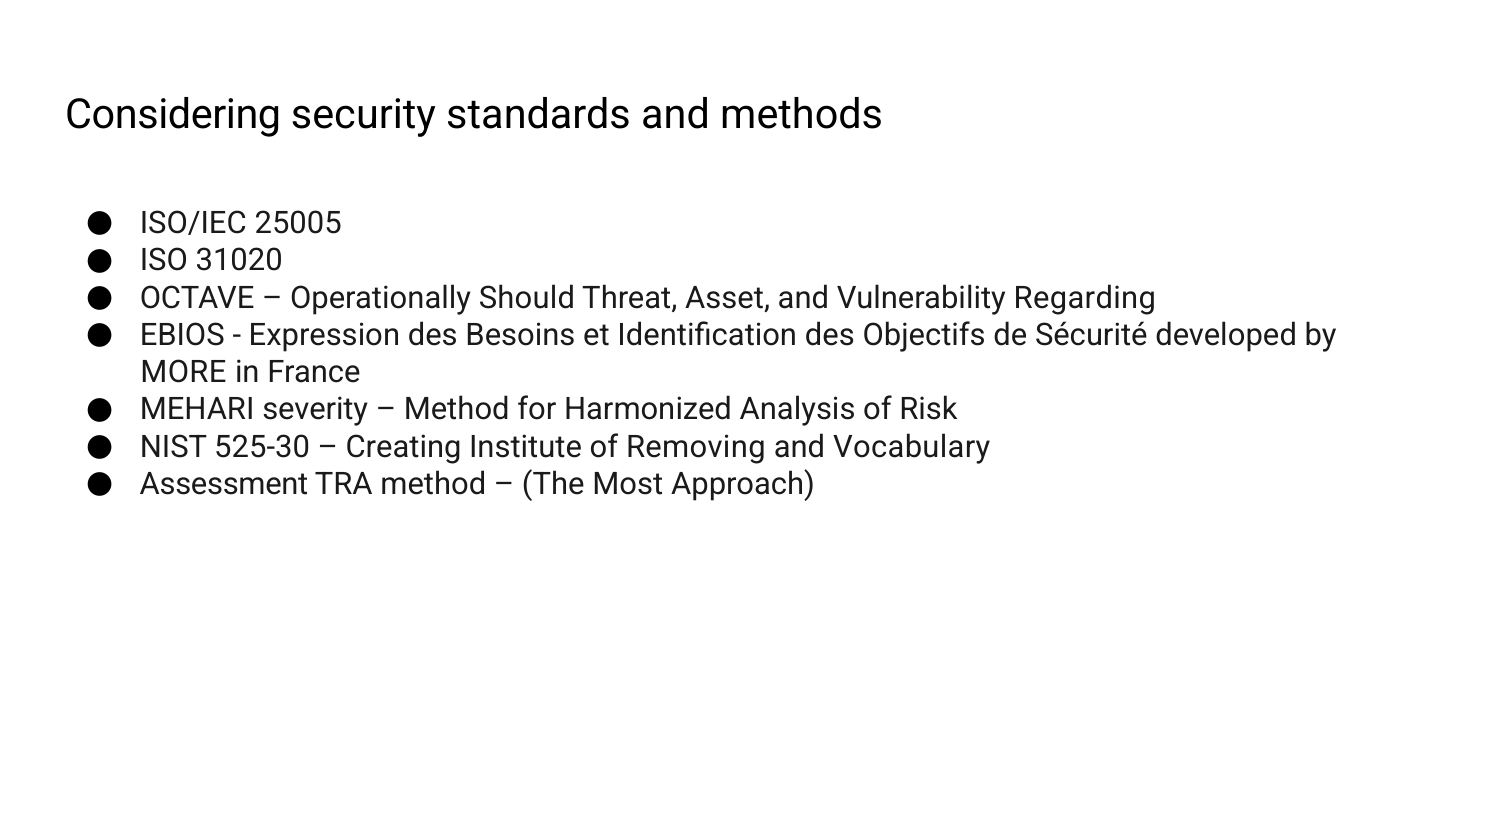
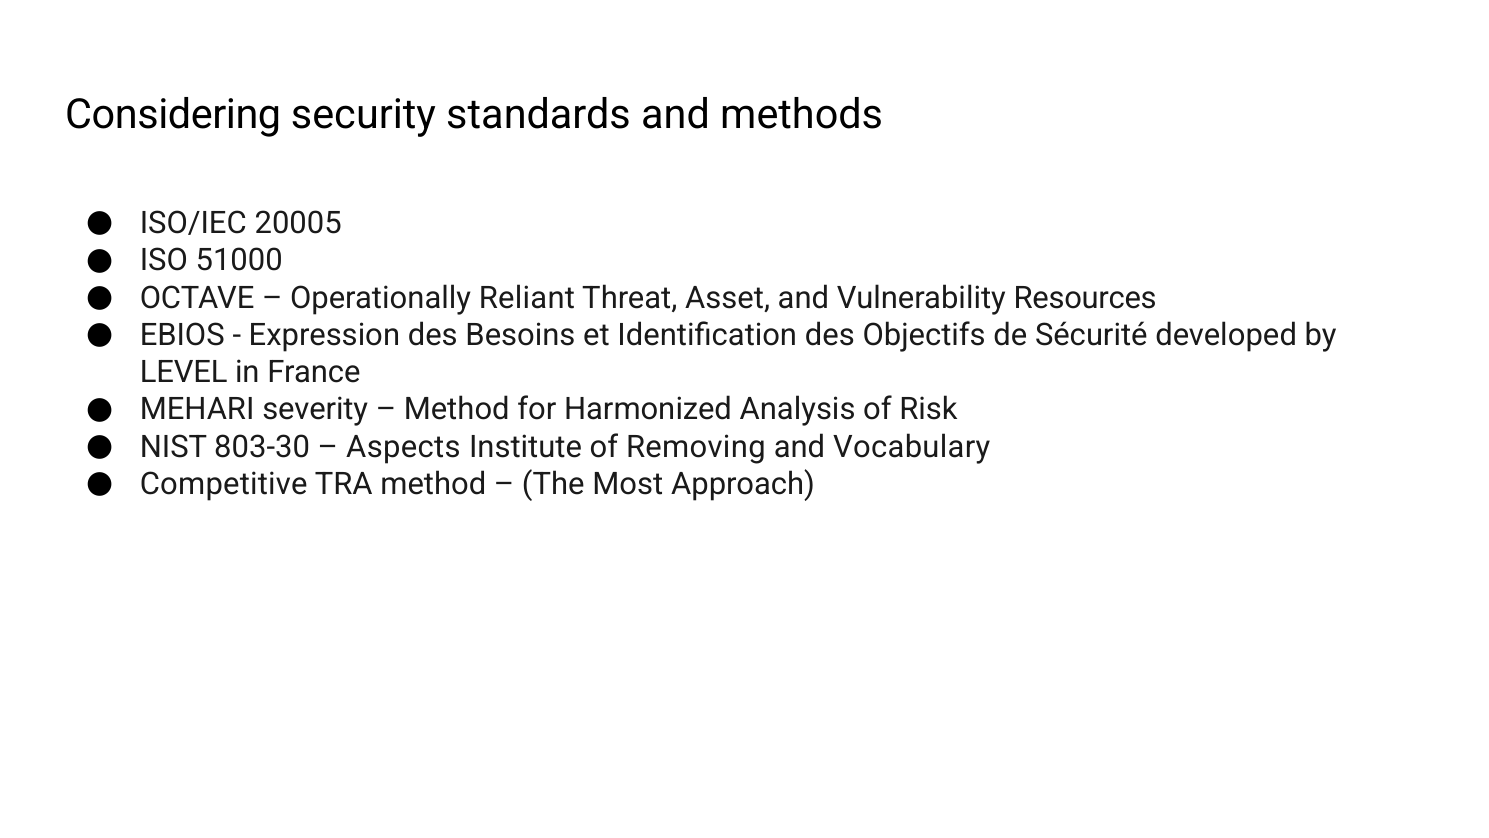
25005: 25005 -> 20005
31020: 31020 -> 51000
Should: Should -> Reliant
Regarding: Regarding -> Resources
MORE: MORE -> LEVEL
525-30: 525-30 -> 803-30
Creating: Creating -> Aspects
Assessment: Assessment -> Competitive
